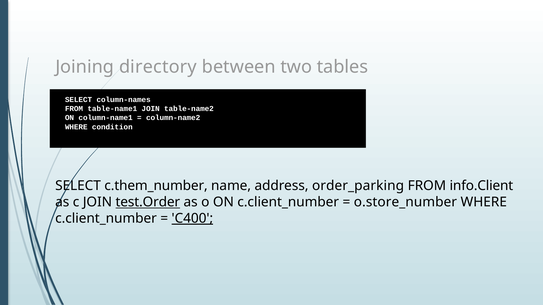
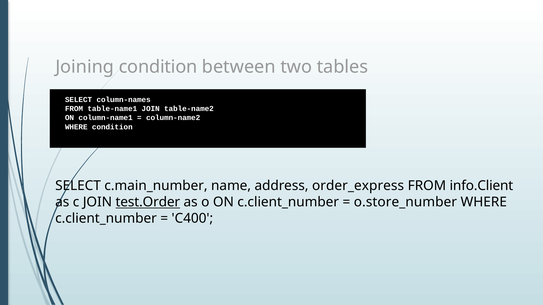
Joining directory: directory -> condition
c.them_number: c.them_number -> c.main_number
order_parking: order_parking -> order_express
C400 underline: present -> none
